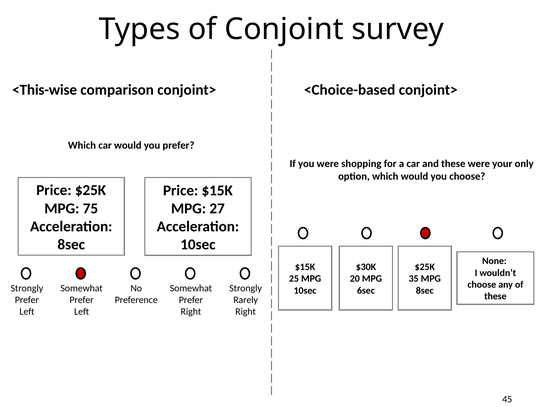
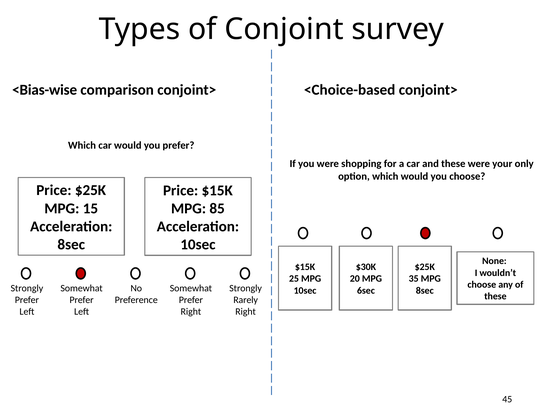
<This-wise: <This-wise -> <Bias-wise
75: 75 -> 15
27: 27 -> 85
